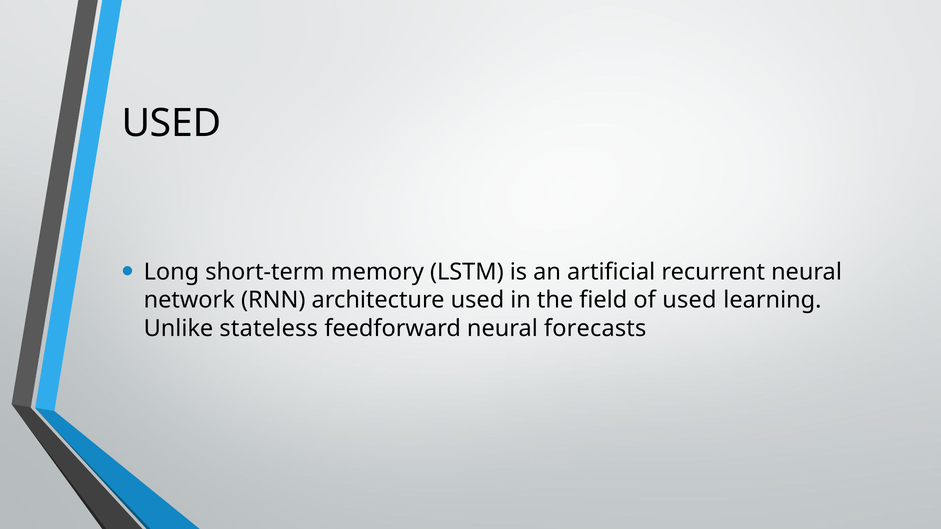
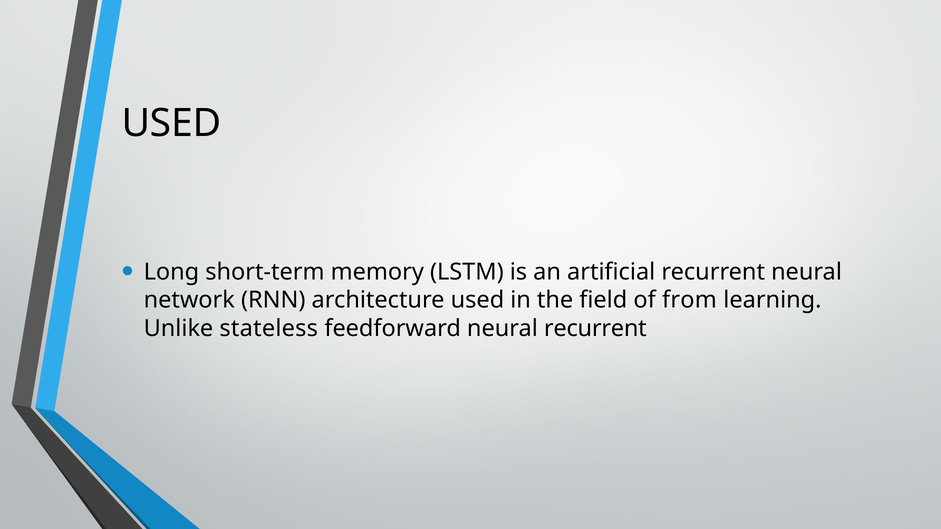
of used: used -> from
neural forecasts: forecasts -> recurrent
